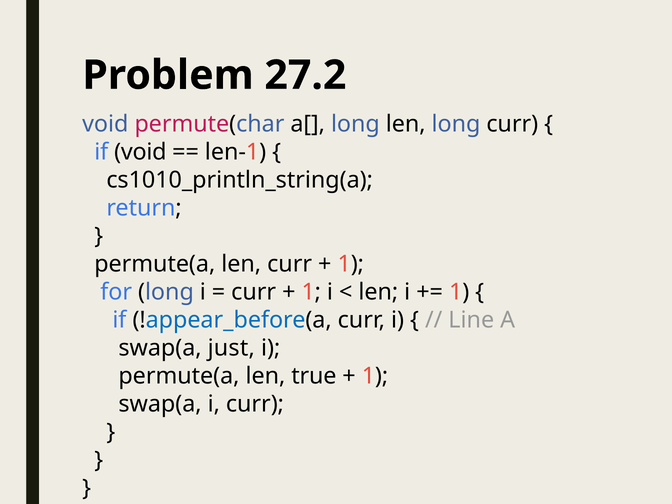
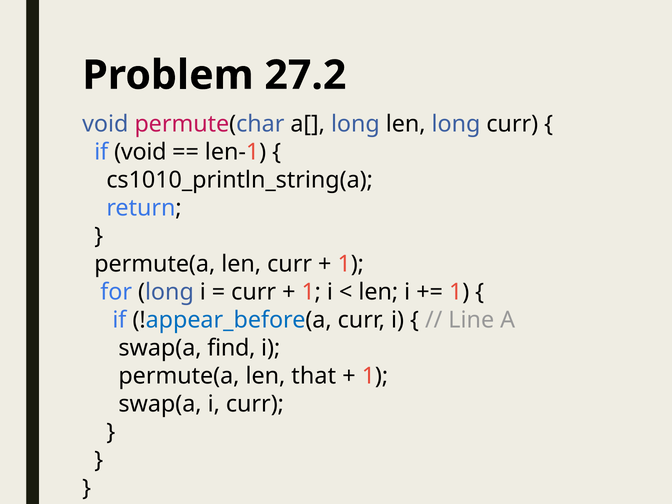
just: just -> find
true: true -> that
